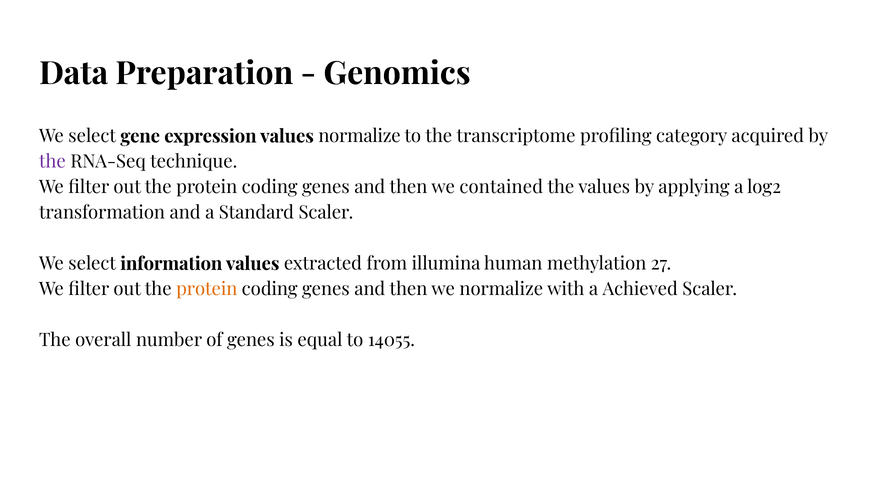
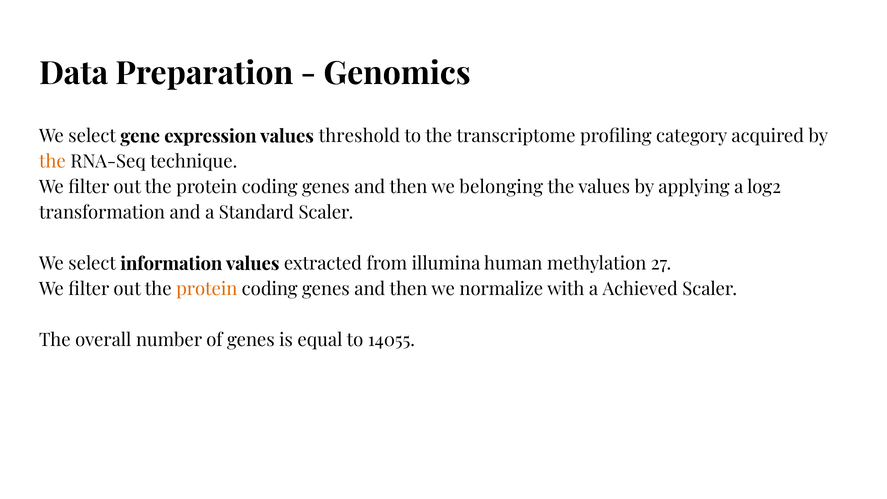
values normalize: normalize -> threshold
the at (52, 162) colour: purple -> orange
contained: contained -> belonging
